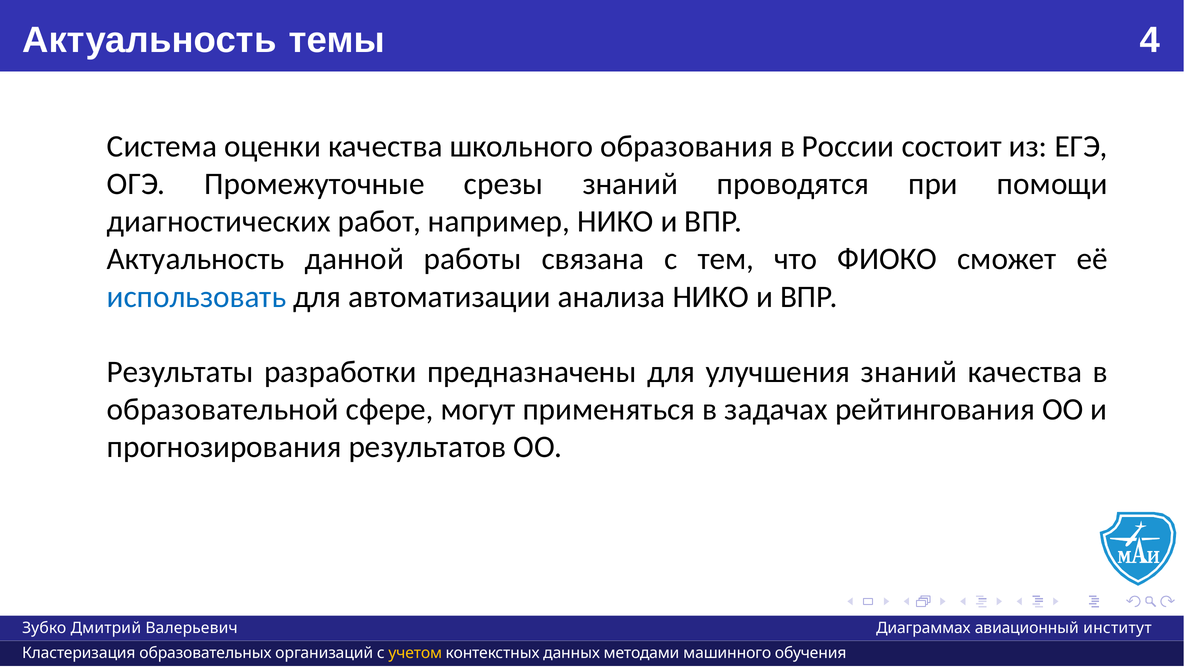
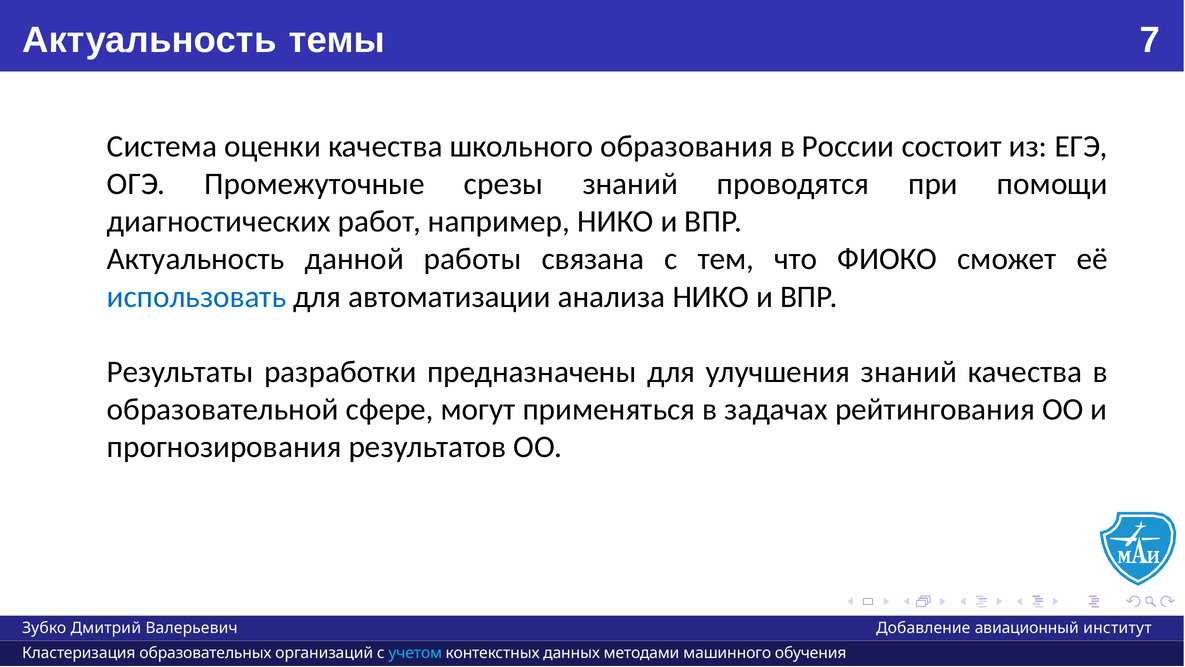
4: 4 -> 7
Диаграммах: Диаграммах -> Добавление
учетом colour: yellow -> light blue
